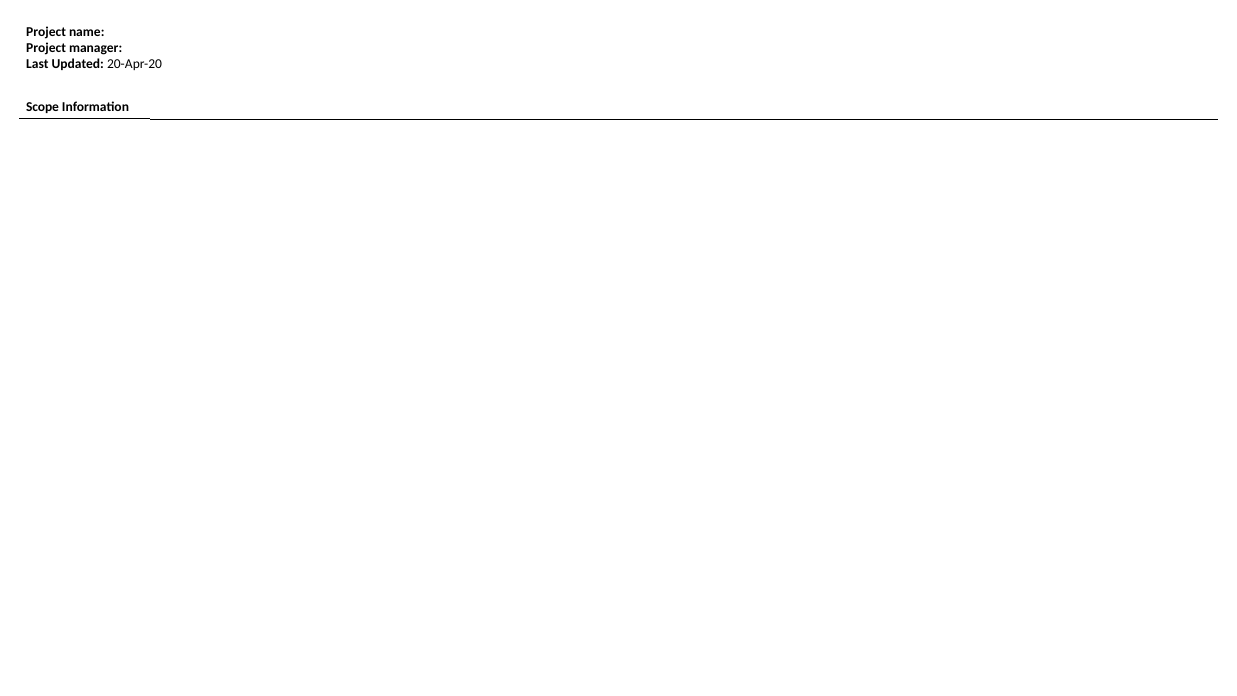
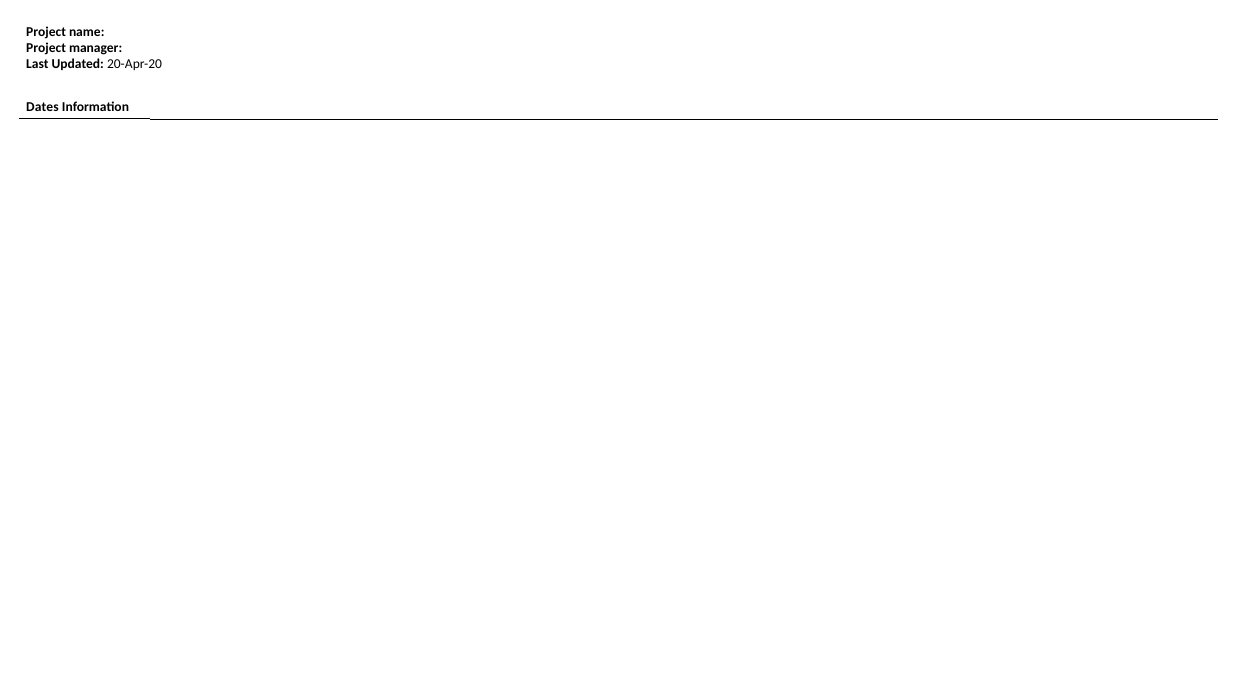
Scope: Scope -> Dates
